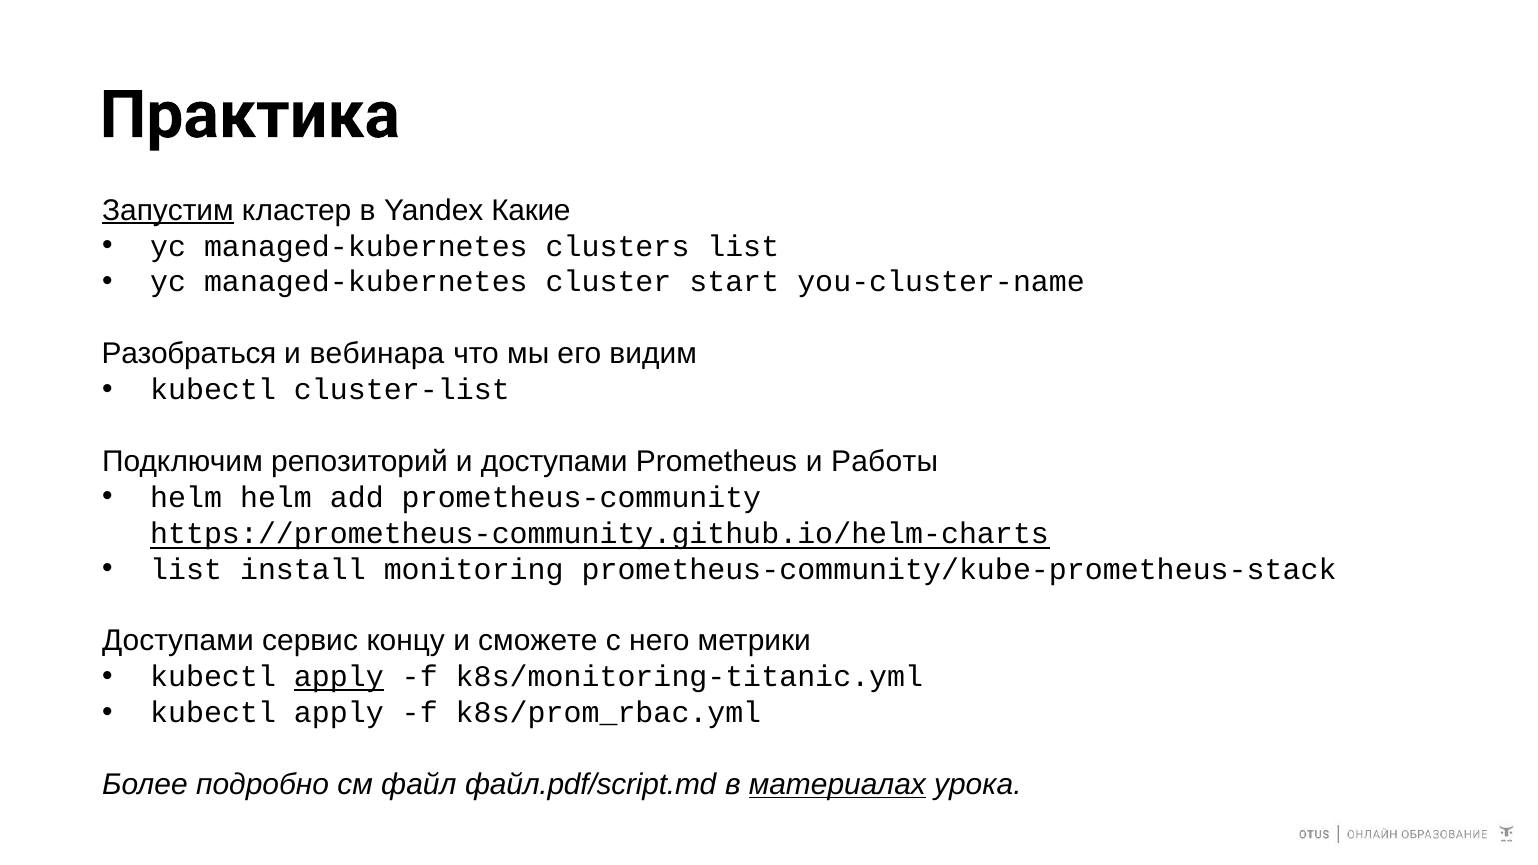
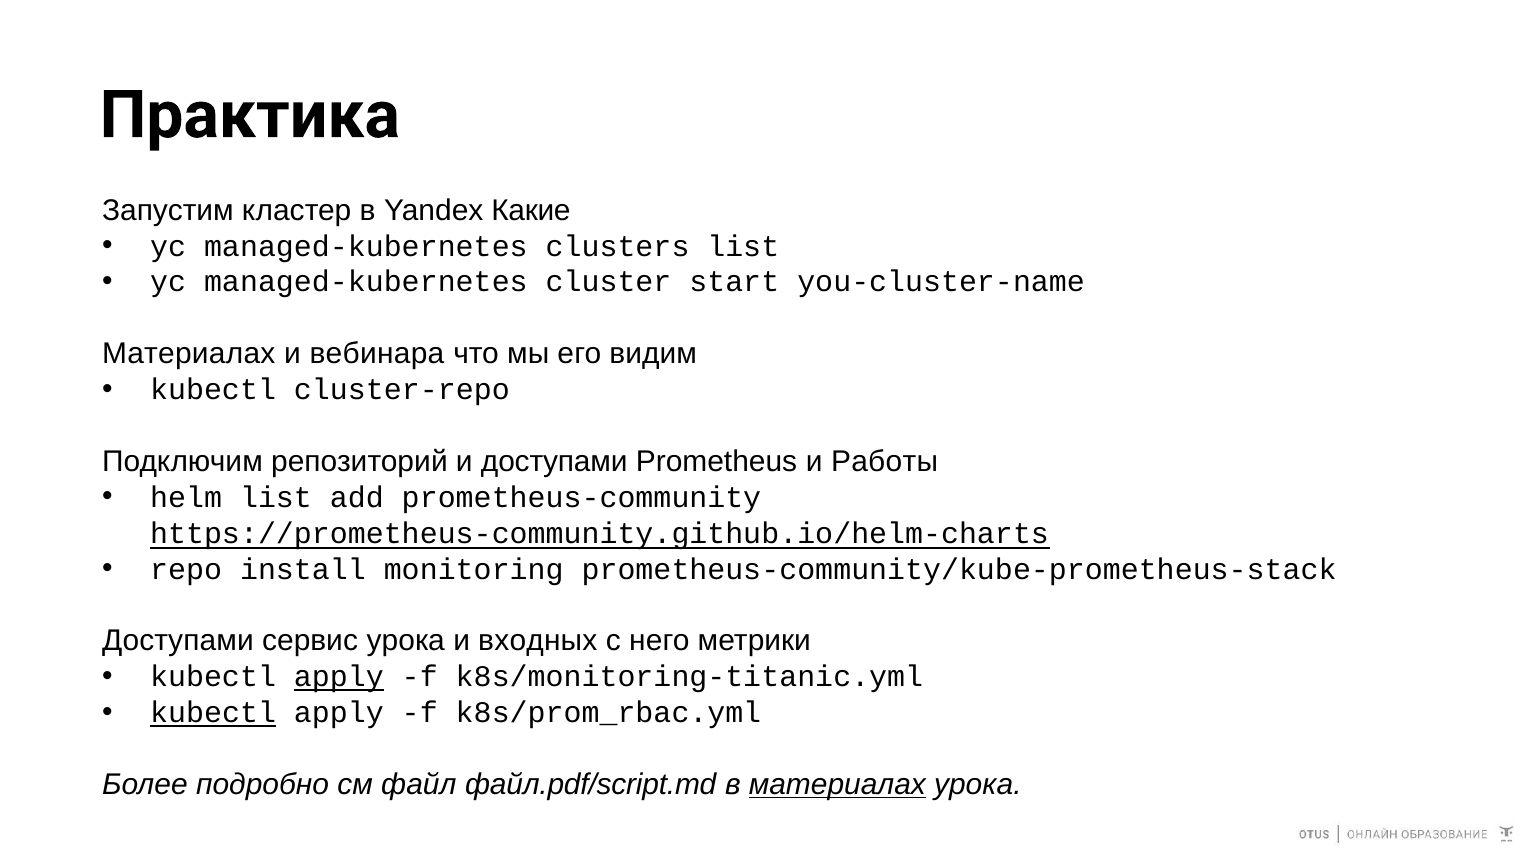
Запустим underline: present -> none
Разобраться at (189, 354): Разобраться -> Материалах
cluster-list: cluster-list -> cluster-repo
helm helm: helm -> list
list at (186, 569): list -> repo
сервис концу: концу -> урока
сможете: сможете -> входных
kubectl at (213, 713) underline: none -> present
